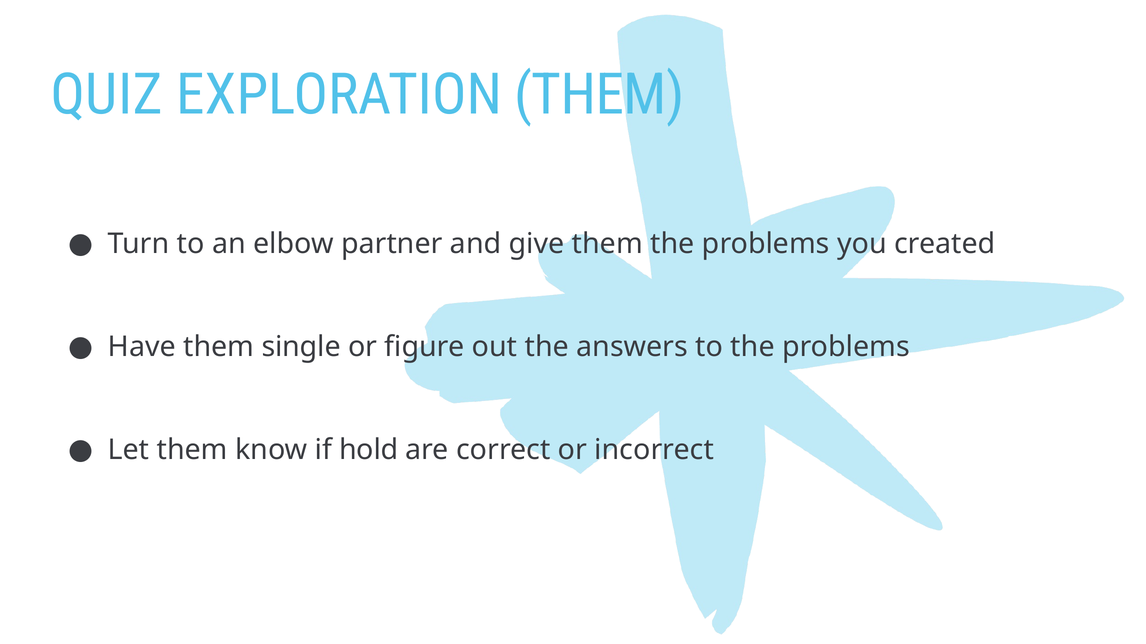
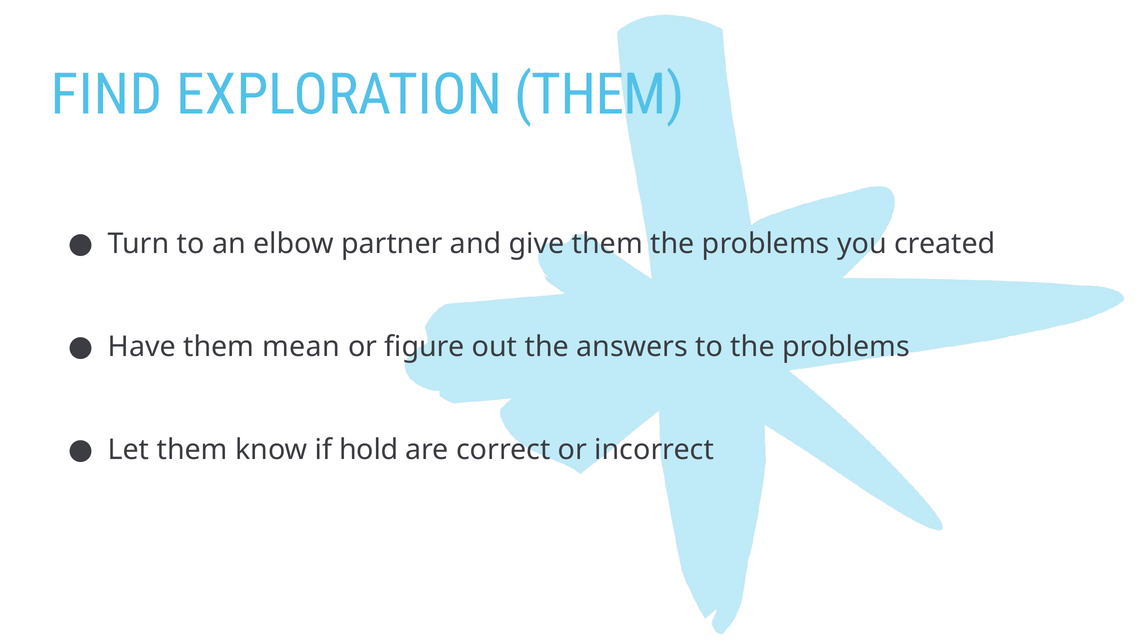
QUIZ: QUIZ -> FIND
single: single -> mean
